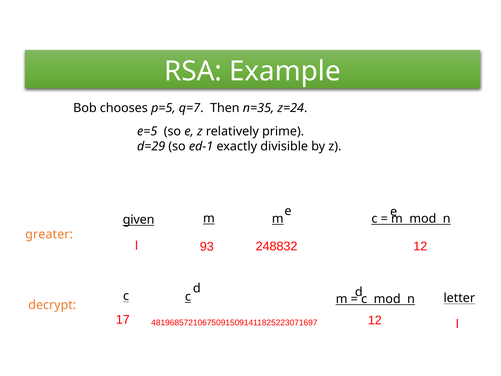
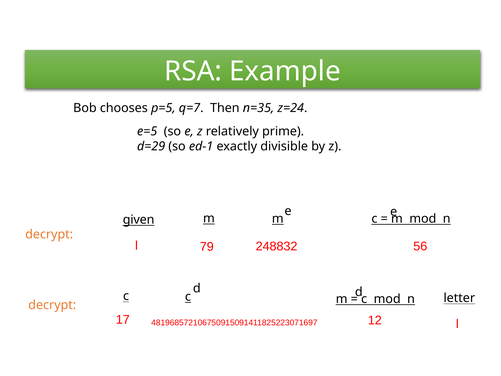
greater at (49, 234): greater -> decrypt
93: 93 -> 79
248832 12: 12 -> 56
